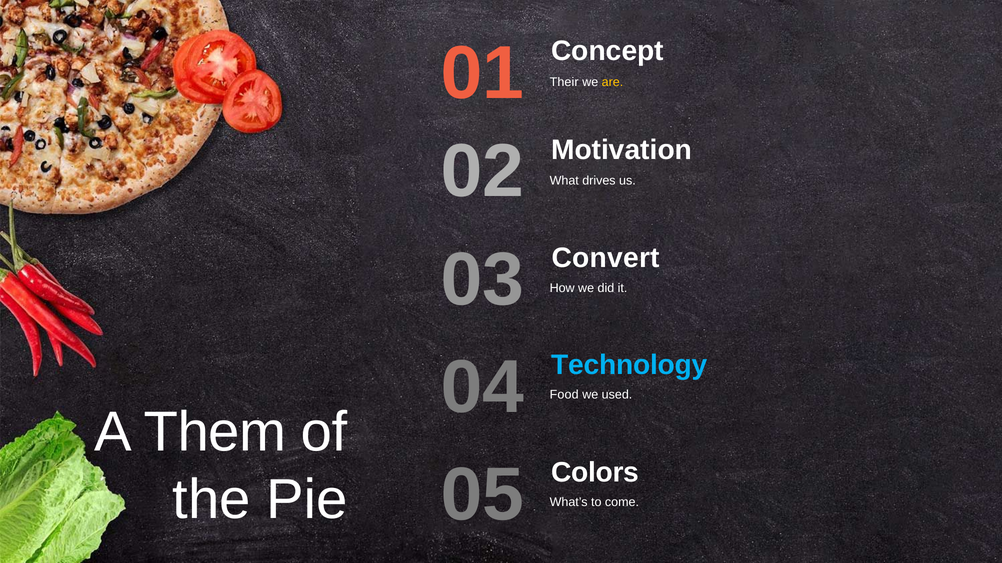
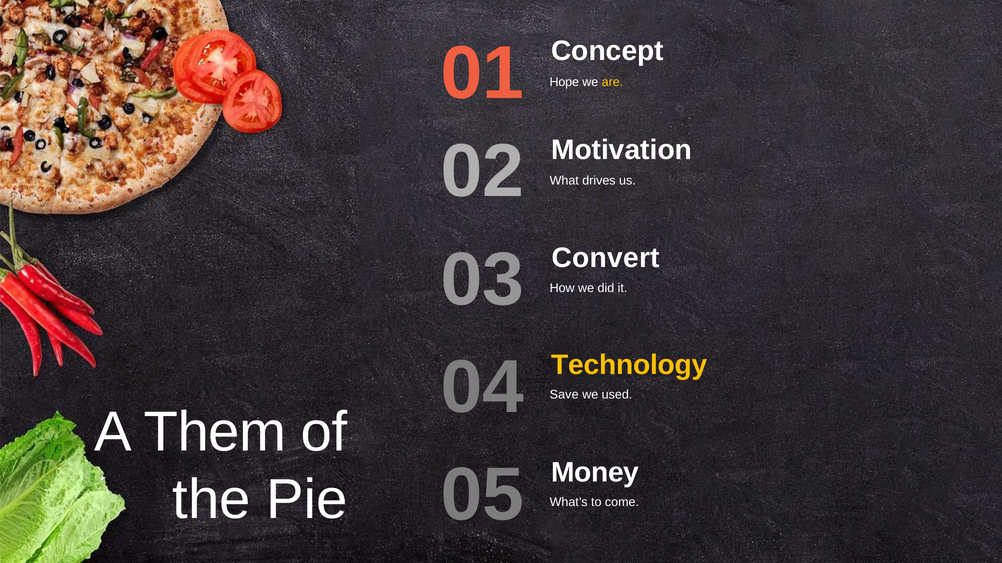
Their: Their -> Hope
Technology colour: light blue -> yellow
Food: Food -> Save
Colors: Colors -> Money
